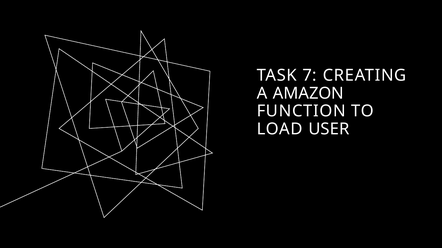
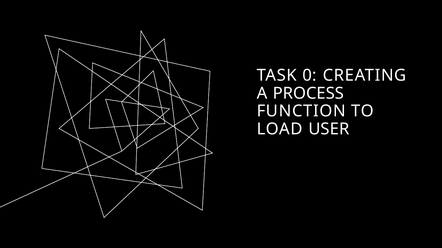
7: 7 -> 0
AMAZON: AMAZON -> PROCESS
